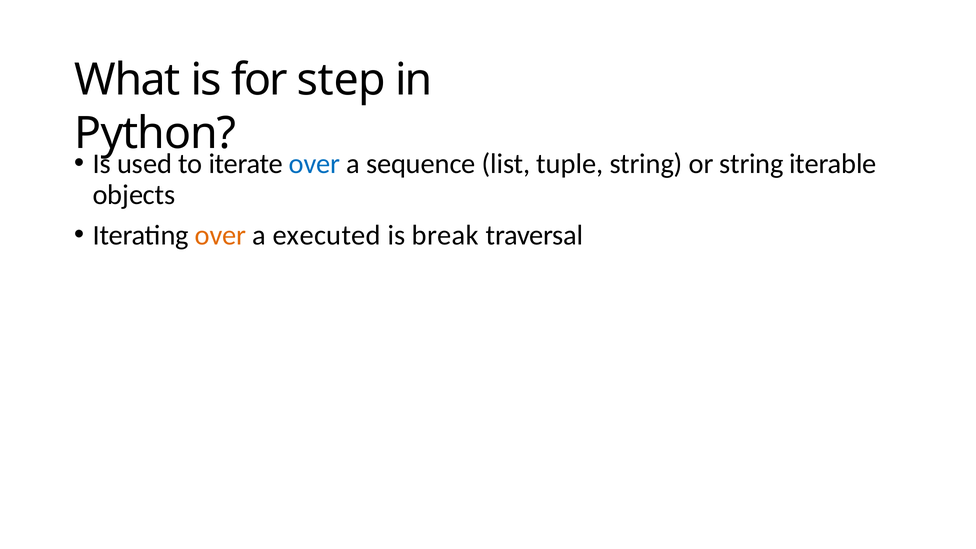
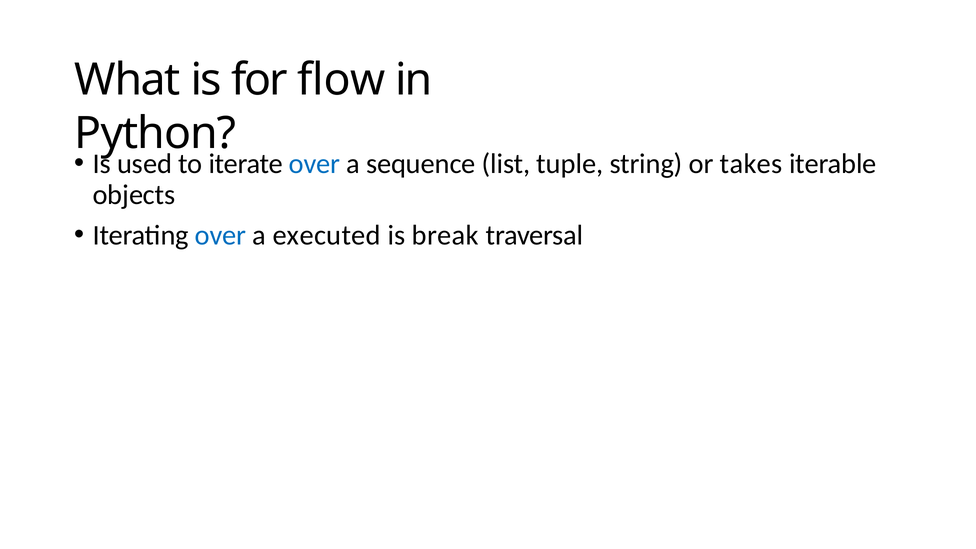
step: step -> flow
or string: string -> takes
over at (220, 235) colour: orange -> blue
